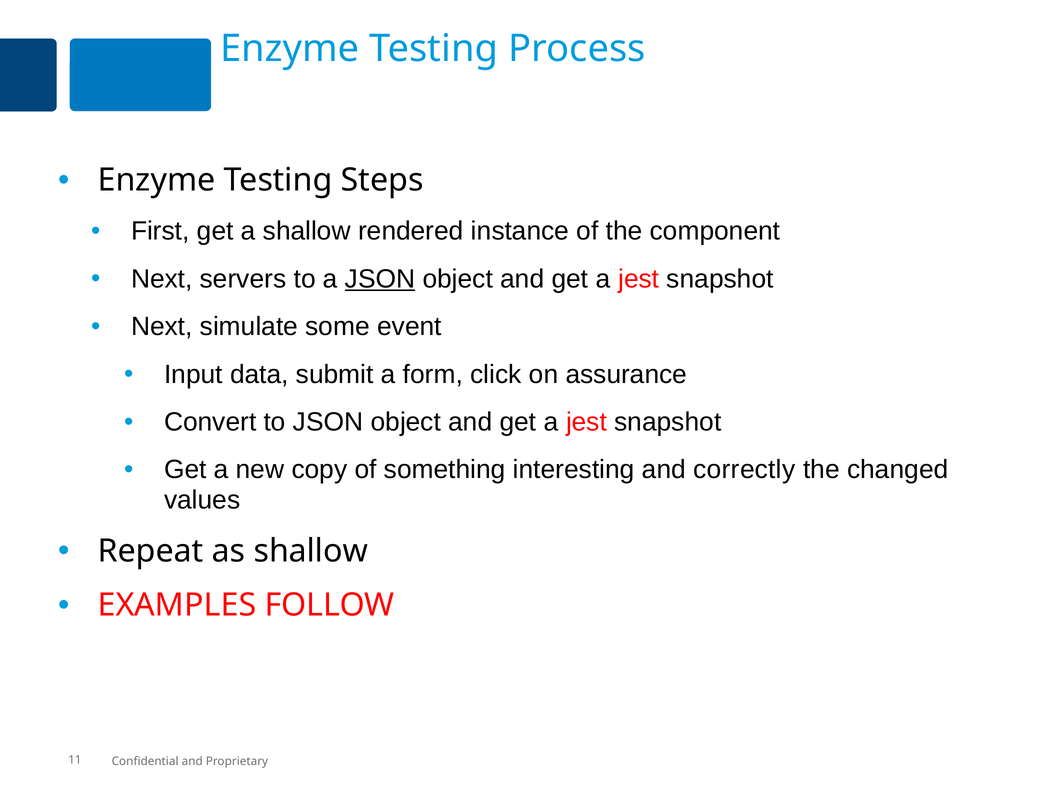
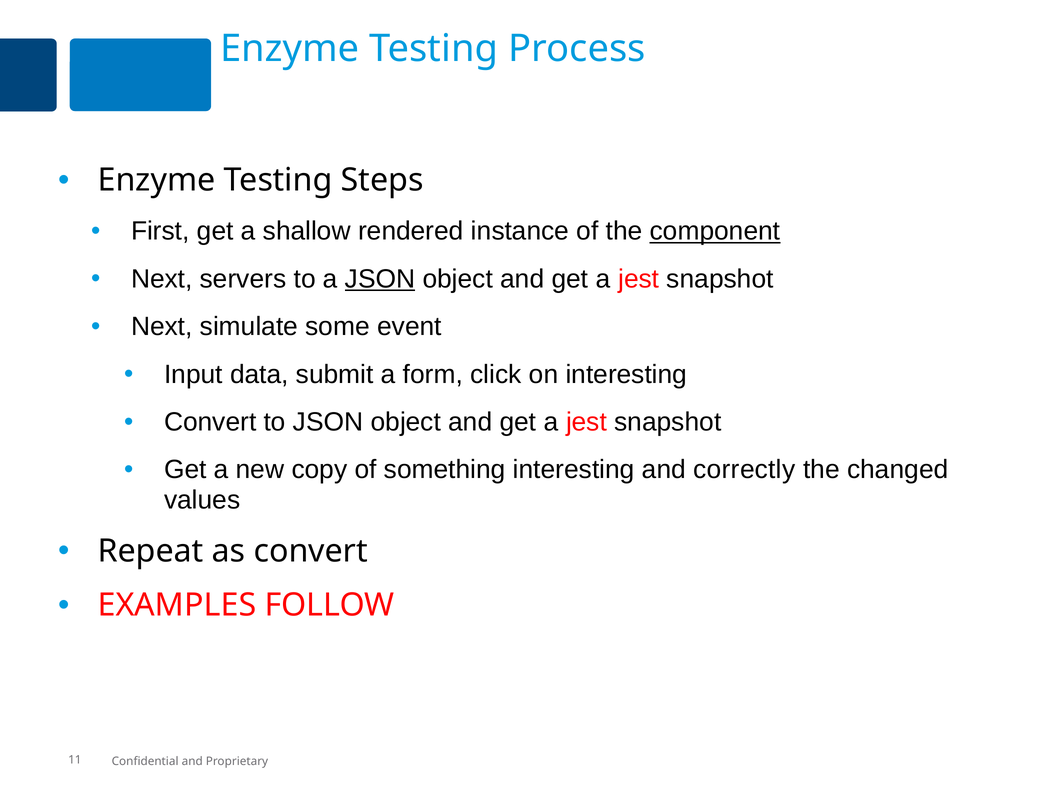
component underline: none -> present
on assurance: assurance -> interesting
as shallow: shallow -> convert
